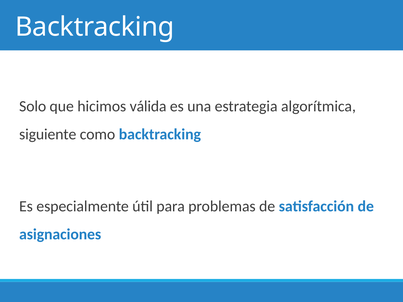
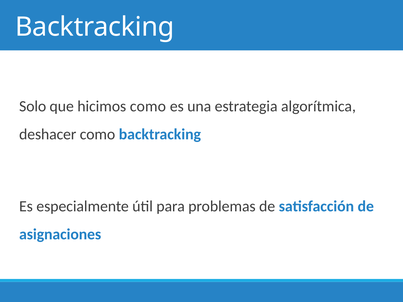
hicimos válida: válida -> como
siguiente: siguiente -> deshacer
